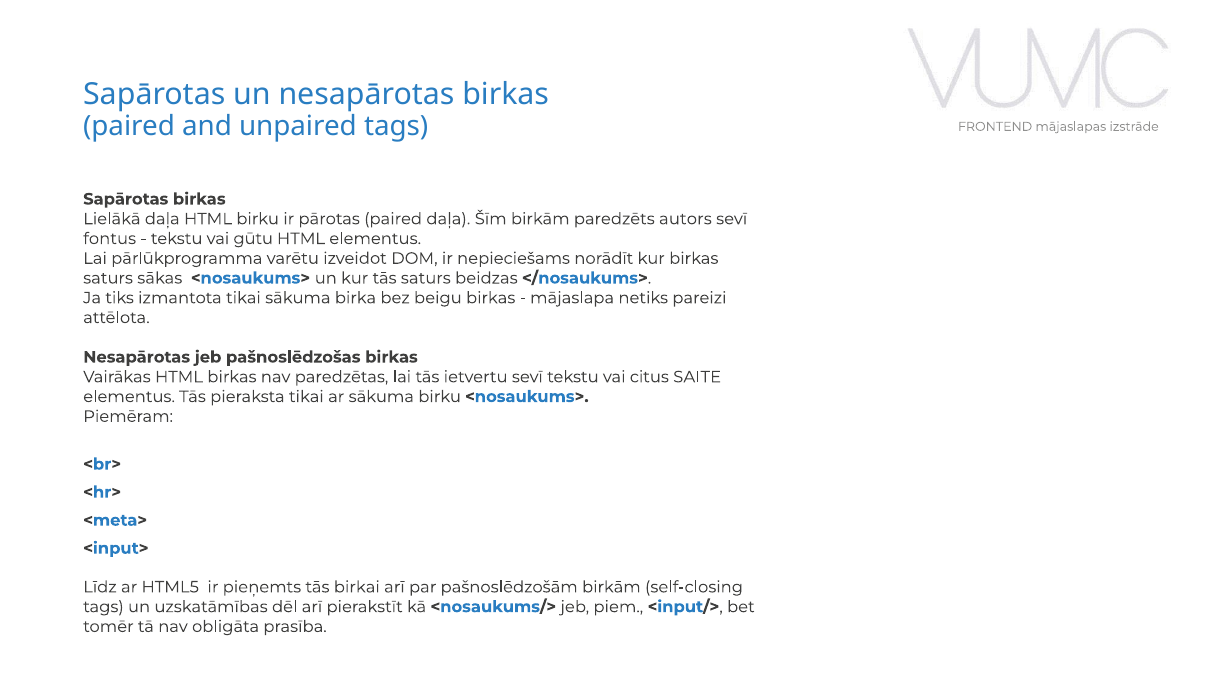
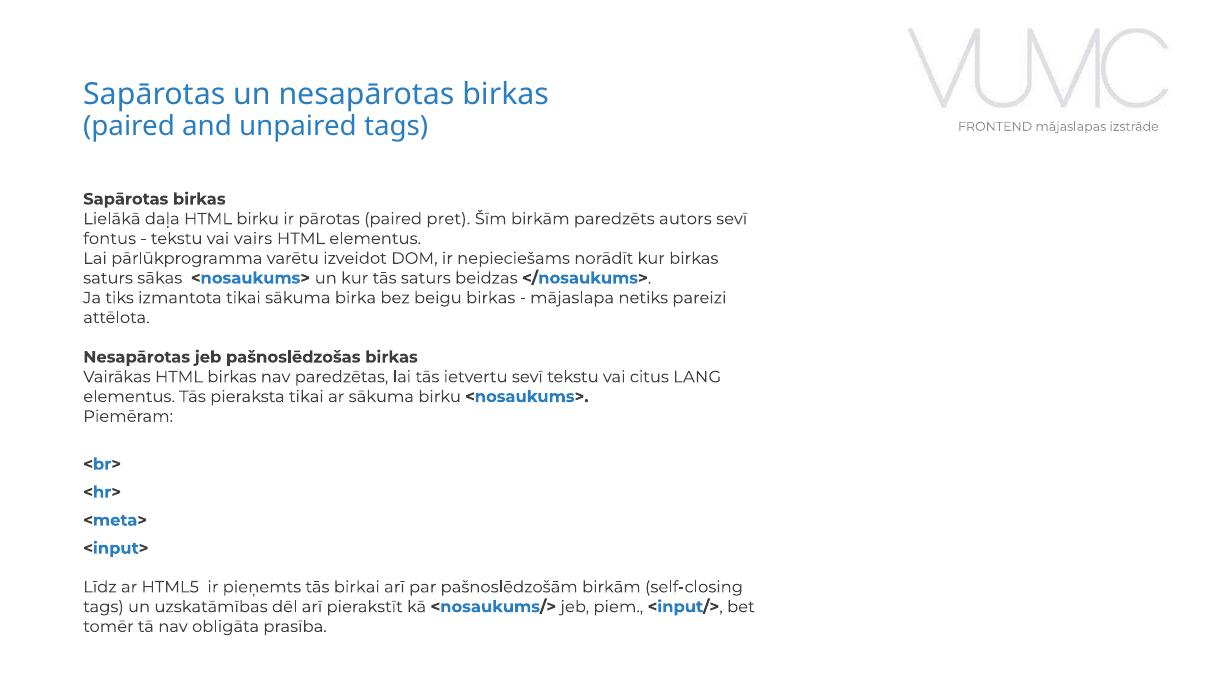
paired daļa: daļa -> pret
gūtu: gūtu -> vairs
SAITE: SAITE -> LANG
